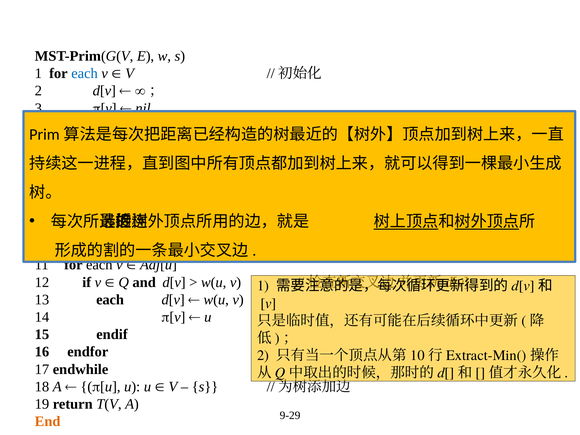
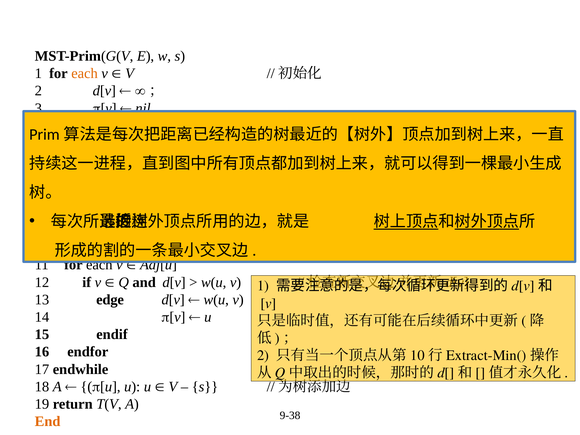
each at (85, 73) colour: blue -> orange
13 each: each -> edge
9-29: 9-29 -> 9-38
